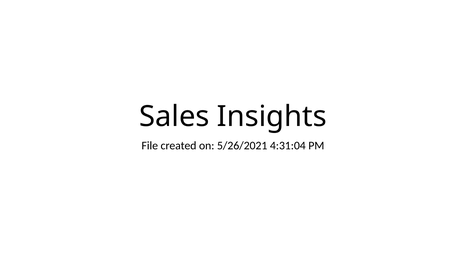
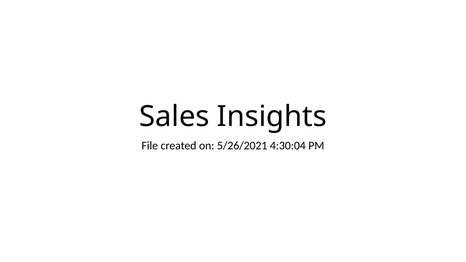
4:31:04: 4:31:04 -> 4:30:04
